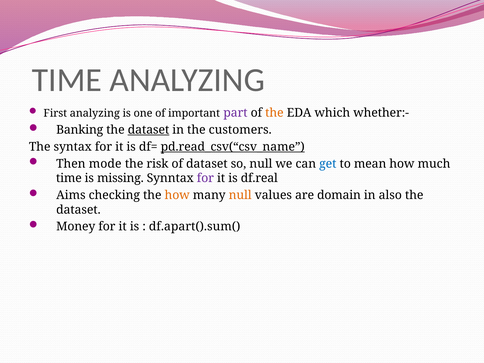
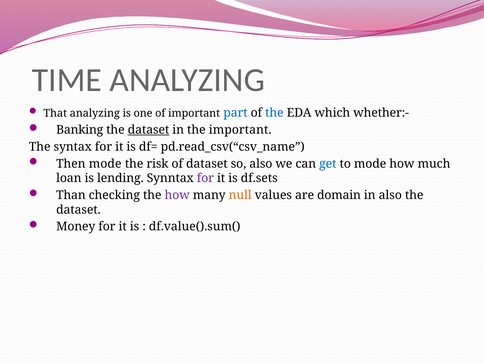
First: First -> That
part colour: purple -> blue
the at (274, 113) colour: orange -> blue
the customers: customers -> important
pd.read_csv(“csv_name underline: present -> none
so null: null -> also
to mean: mean -> mode
time at (69, 178): time -> loan
missing: missing -> lending
df.real: df.real -> df.sets
Aims: Aims -> Than
how at (177, 195) colour: orange -> purple
df.apart().sum(: df.apart().sum( -> df.value().sum(
